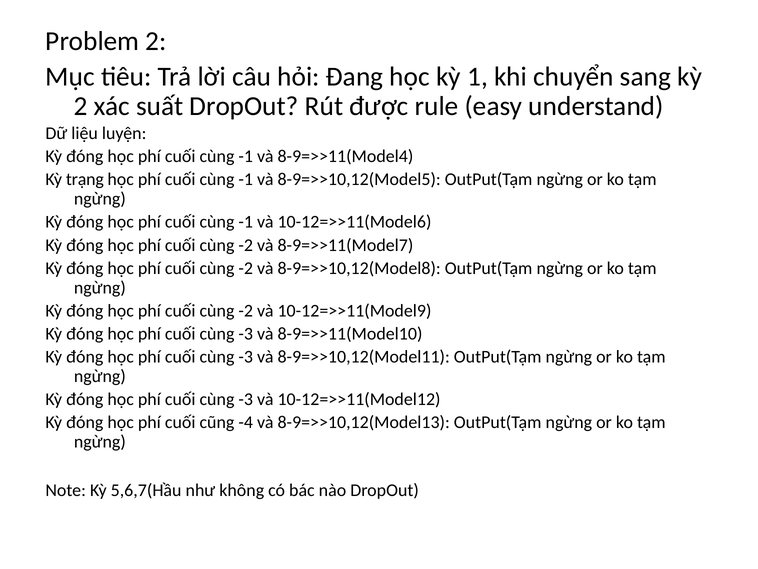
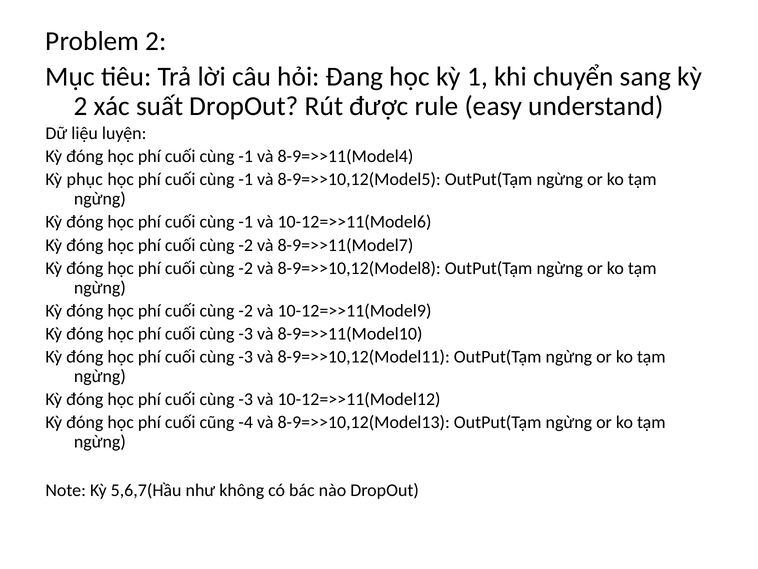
trạng: trạng -> phục
